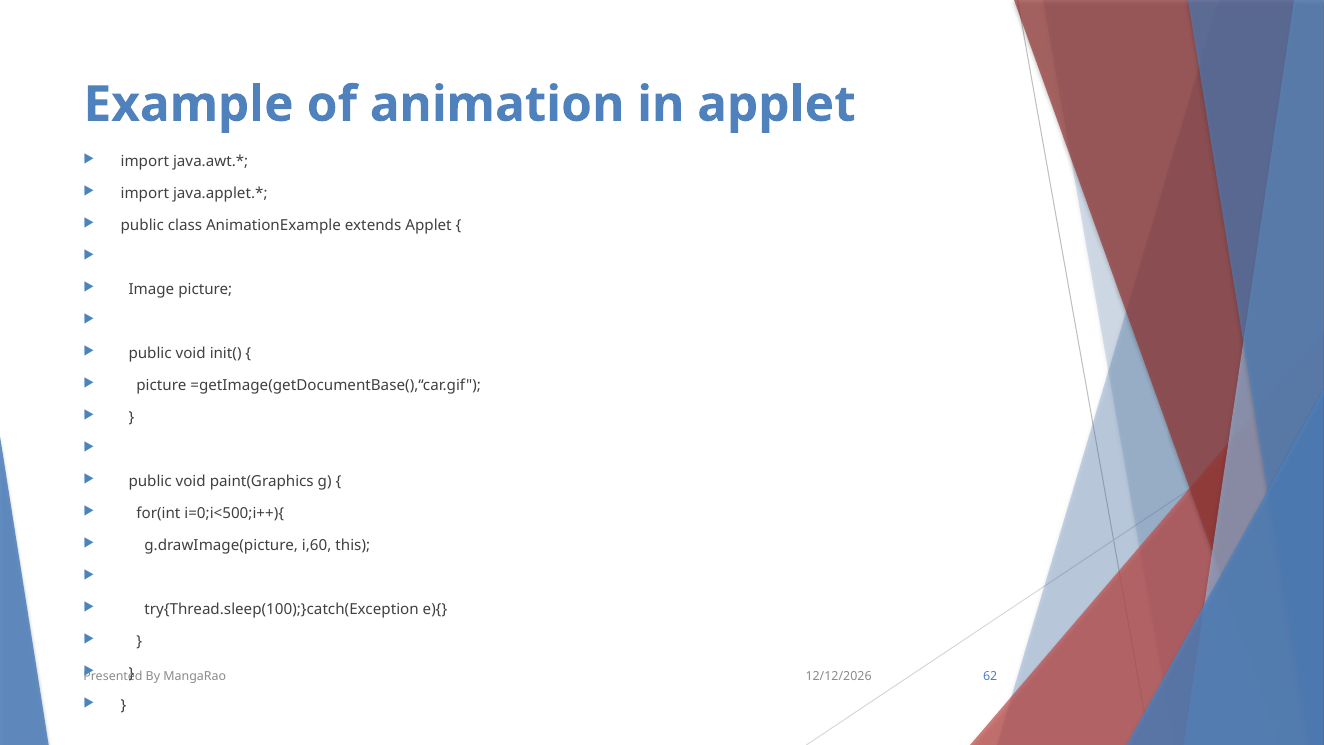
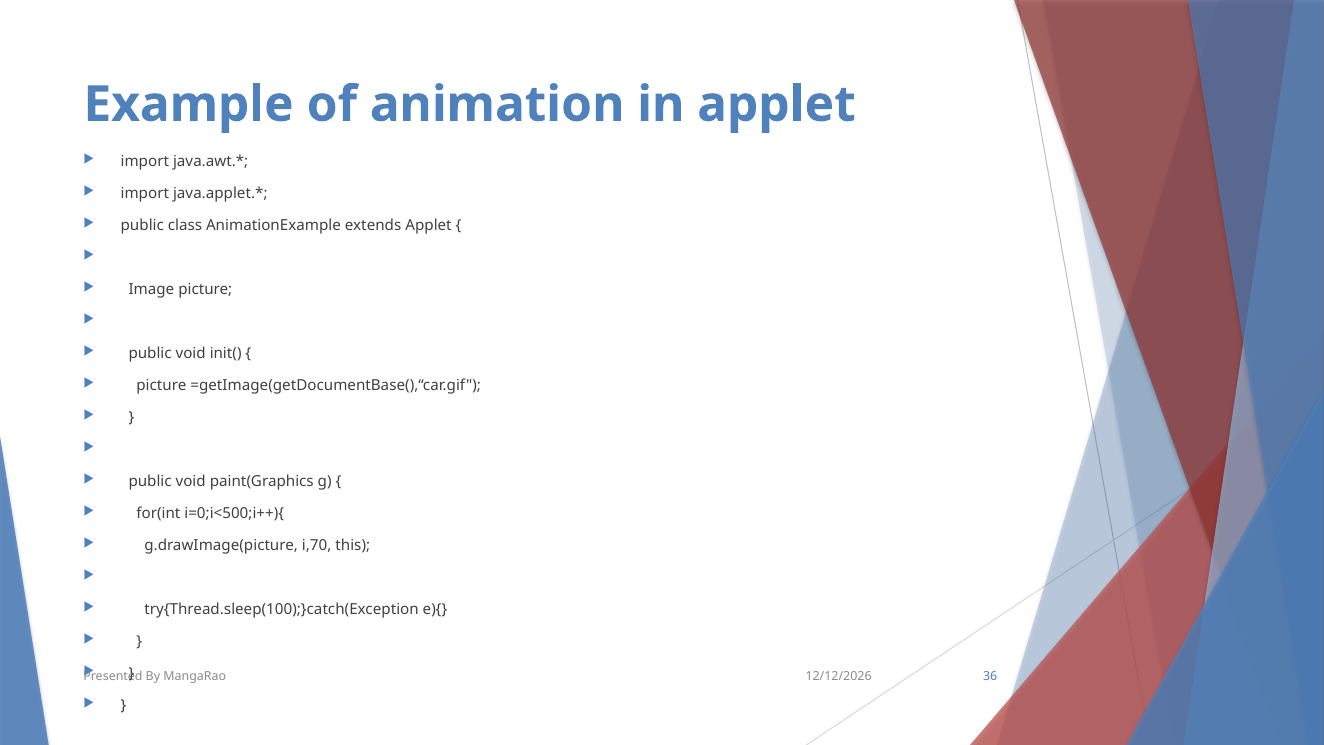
i,60: i,60 -> i,70
62: 62 -> 36
